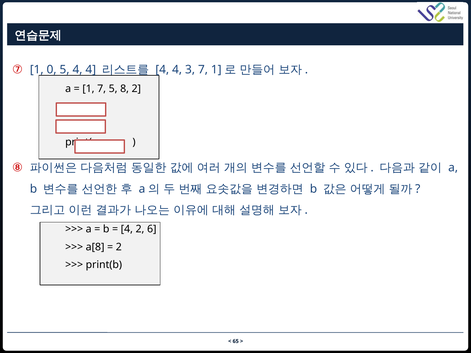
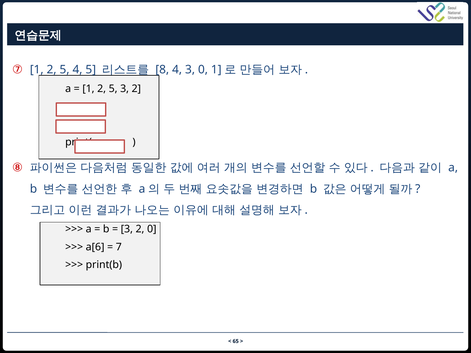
0 at (52, 70): 0 -> 2
5 4 4: 4 -> 5
4 at (162, 70): 4 -> 8
3 7: 7 -> 0
7 at (102, 89): 7 -> 2
5 8: 8 -> 3
4 at (127, 229): 4 -> 3
2 6: 6 -> 0
a[8: a[8 -> a[6
2 at (119, 247): 2 -> 7
